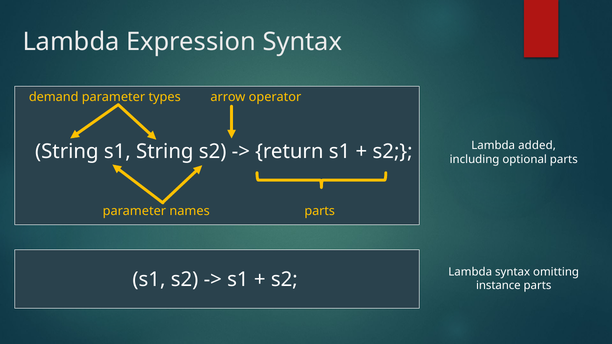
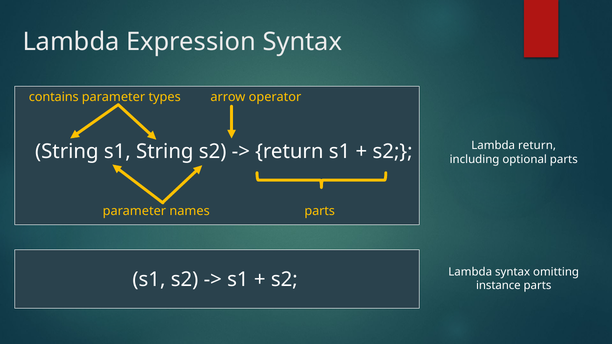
demand: demand -> contains
Lambda added: added -> return
